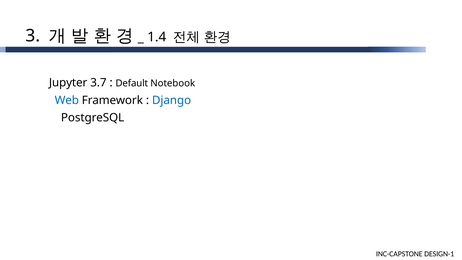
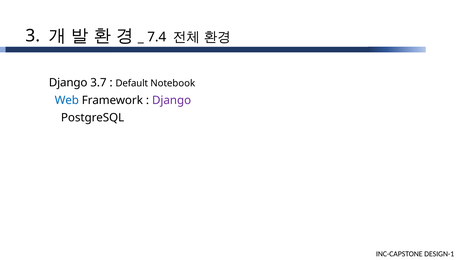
1.4: 1.4 -> 7.4
Jupyter at (68, 83): Jupyter -> Django
Django at (172, 100) colour: blue -> purple
